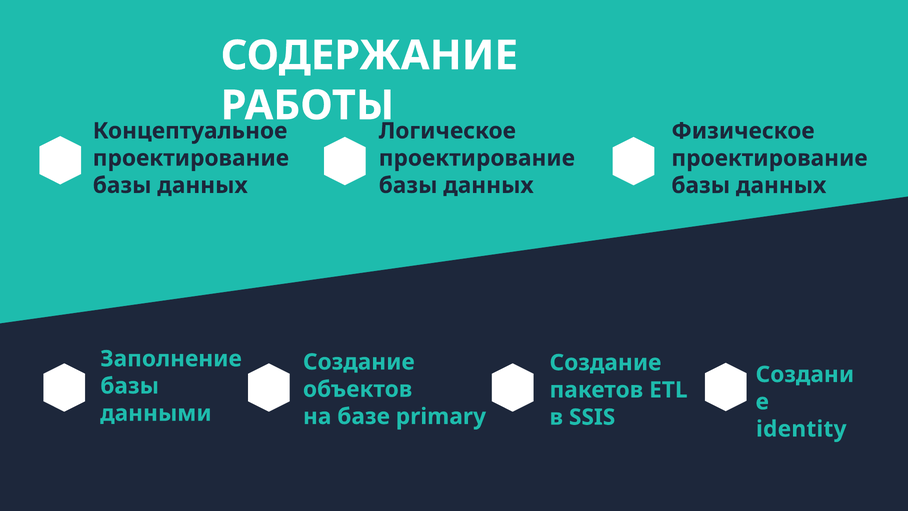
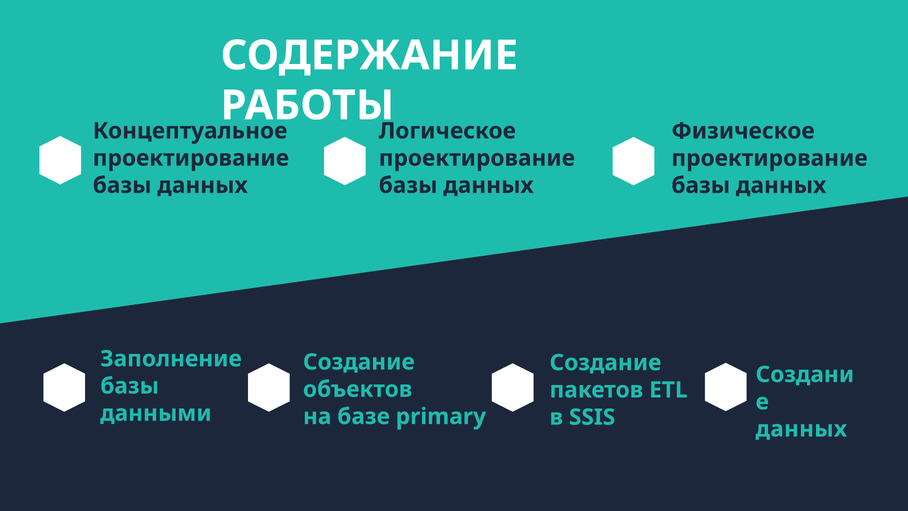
identity at (801, 429): identity -> данных
